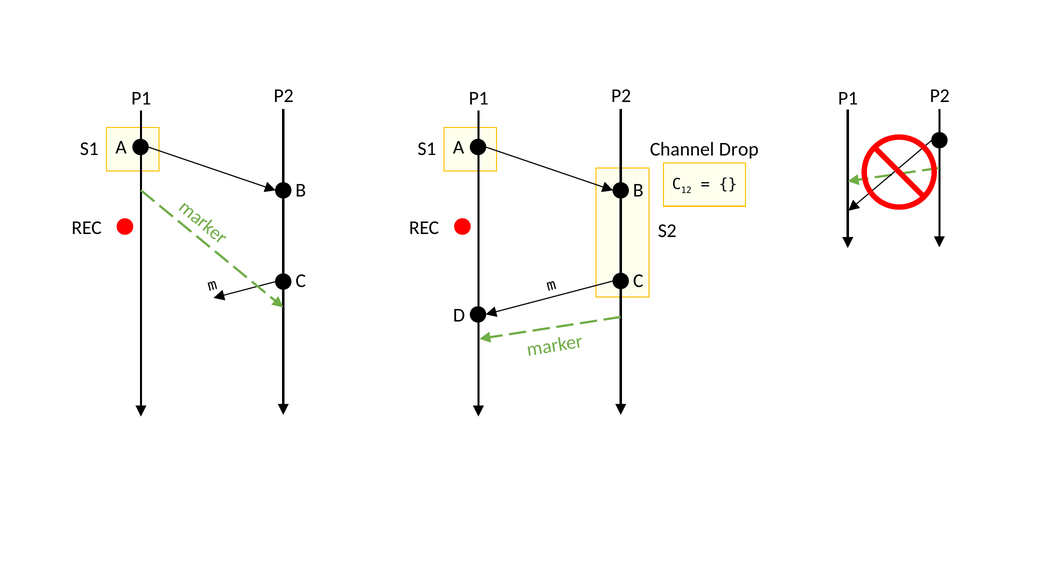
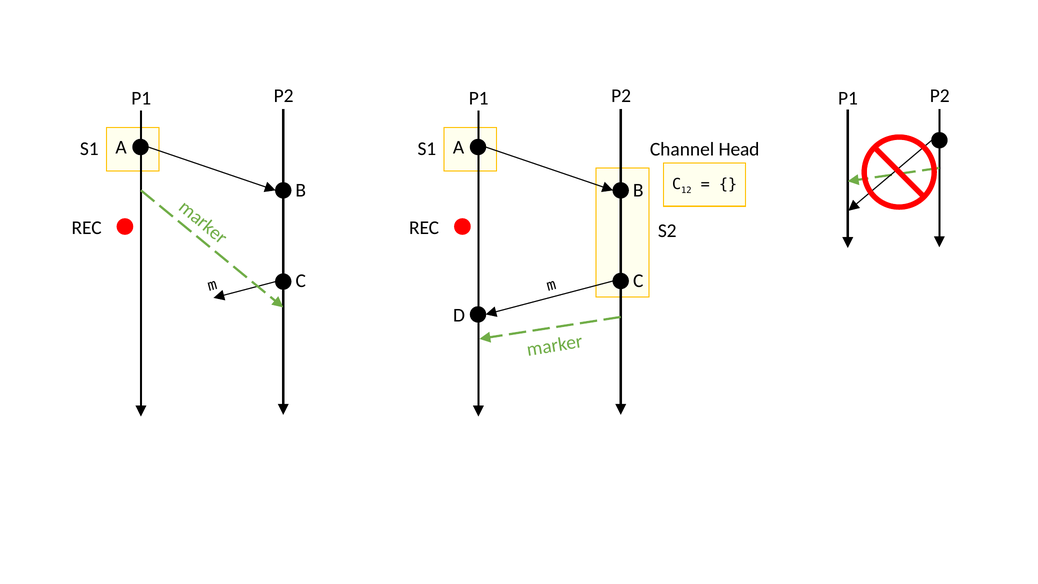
Drop: Drop -> Head
